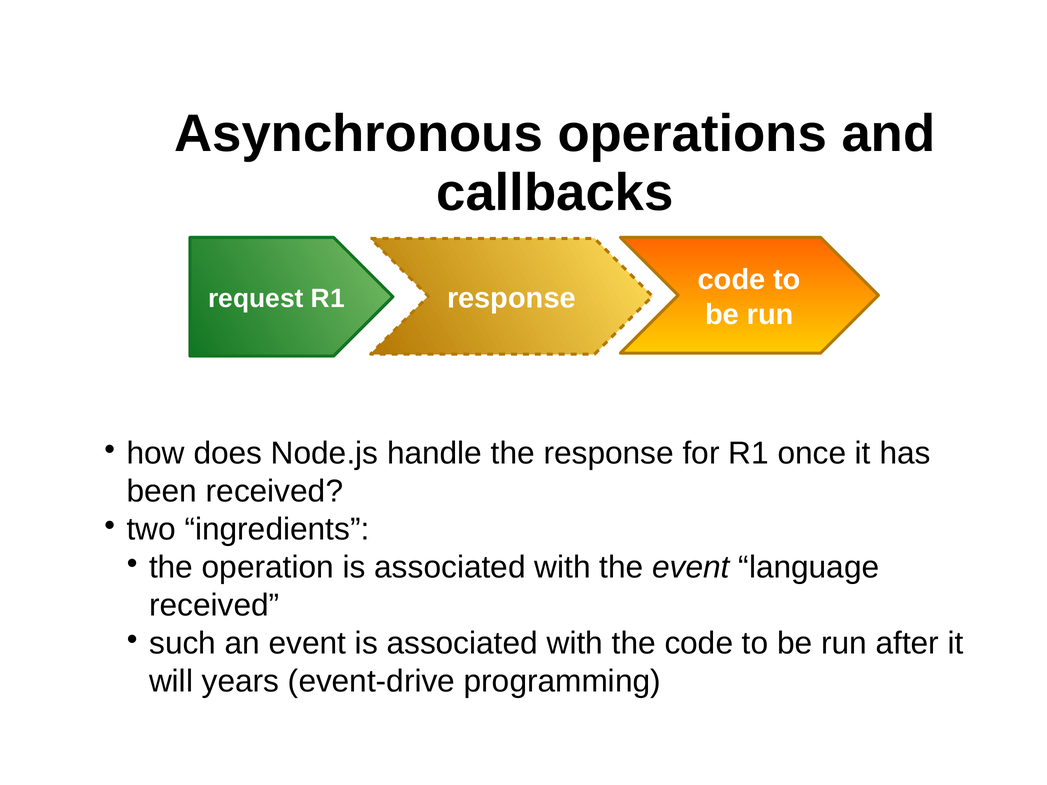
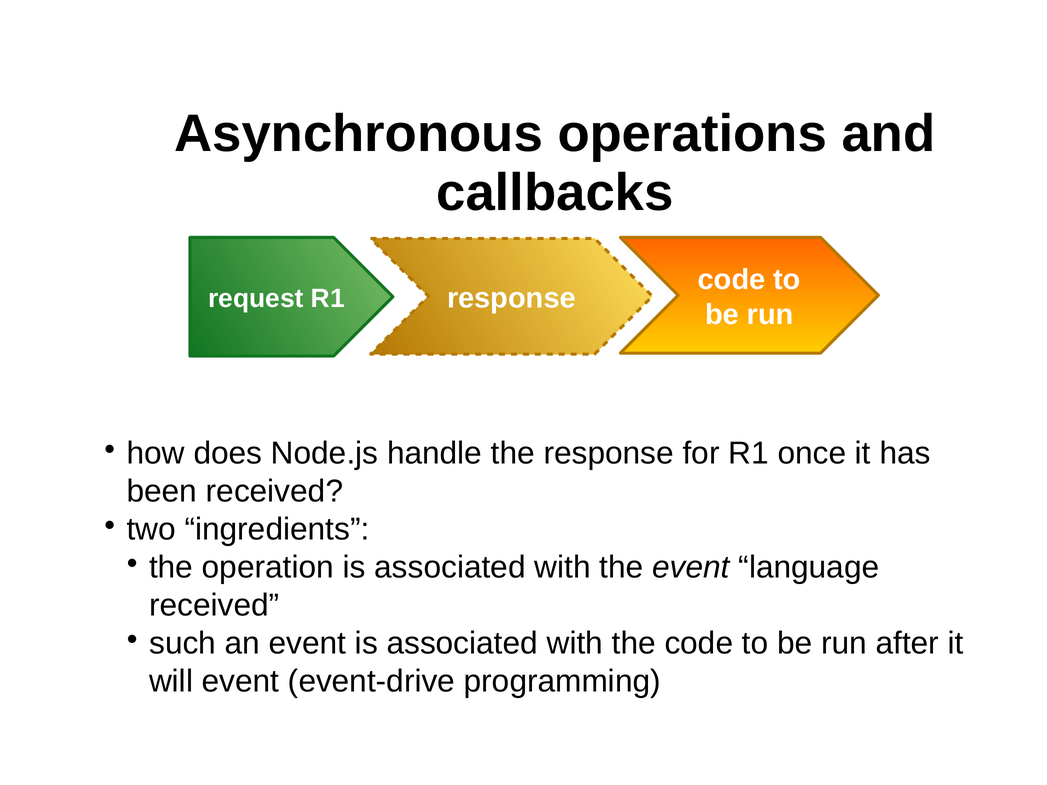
will years: years -> event
